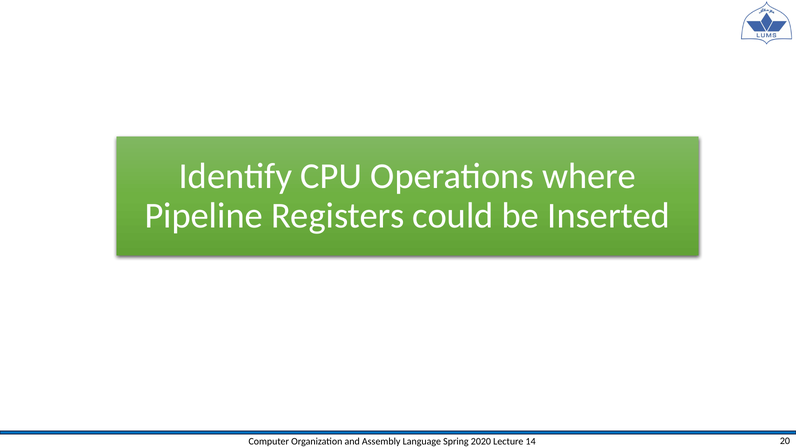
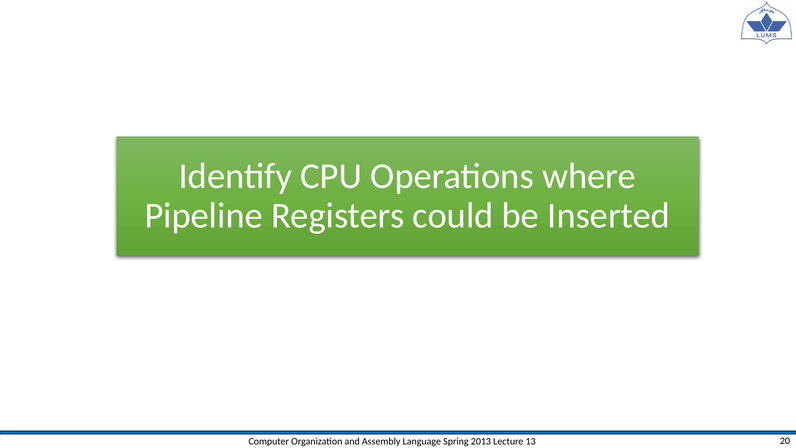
2020: 2020 -> 2013
14: 14 -> 13
